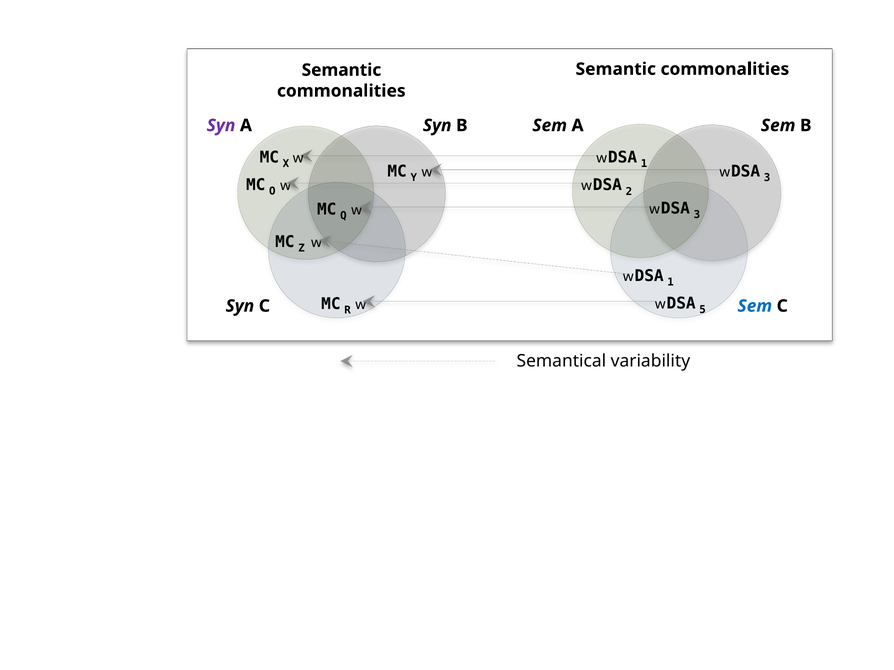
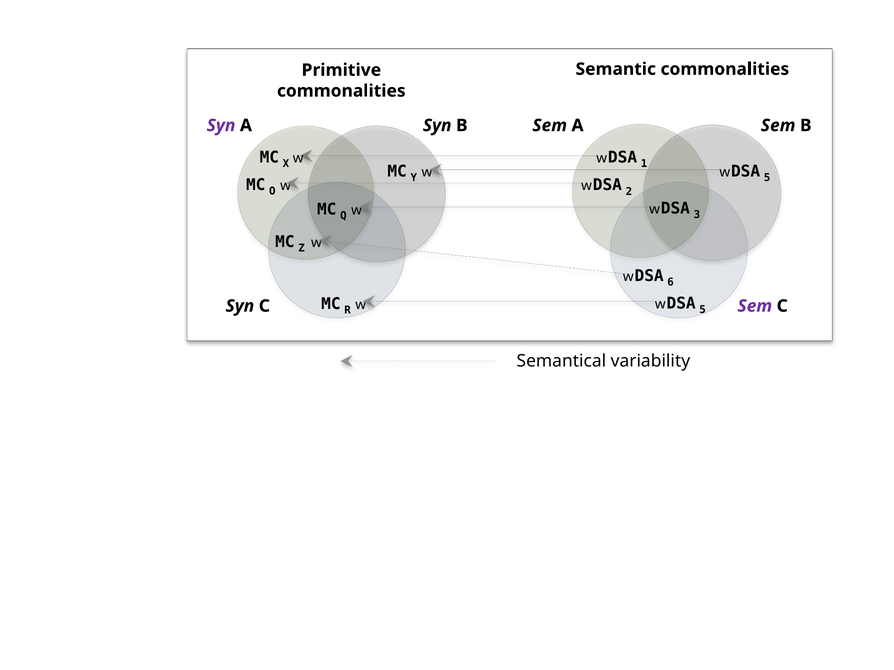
Semantic at (341, 70): Semantic -> Primitive
3 at (767, 178): 3 -> 5
1 at (671, 283): 1 -> 6
Sem at (755, 306) colour: blue -> purple
